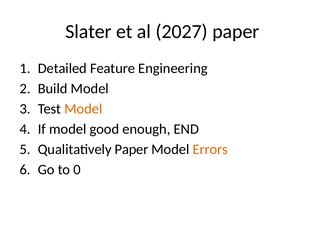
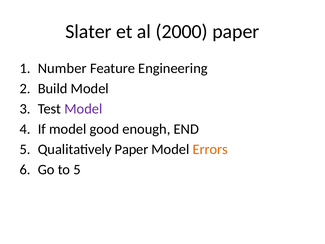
2027: 2027 -> 2000
Detailed: Detailed -> Number
Model at (83, 109) colour: orange -> purple
to 0: 0 -> 5
